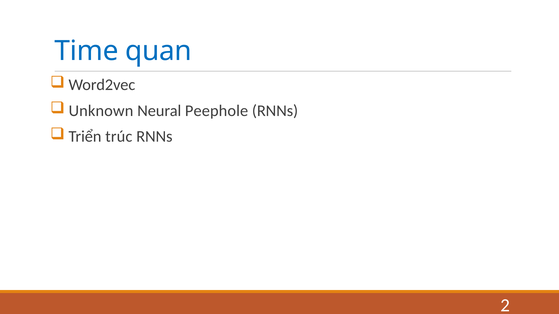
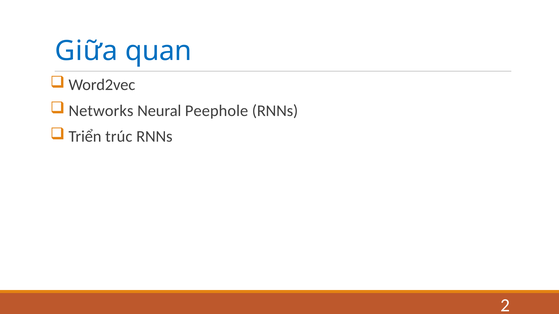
Time: Time -> Giữa
Unknown: Unknown -> Networks
